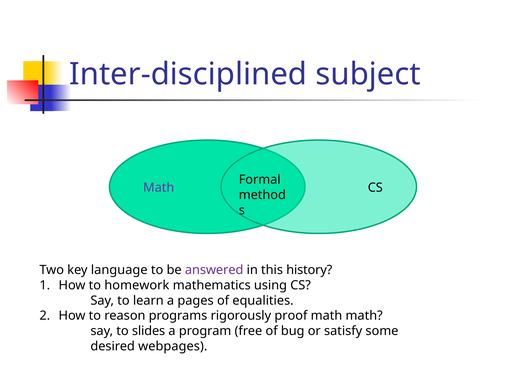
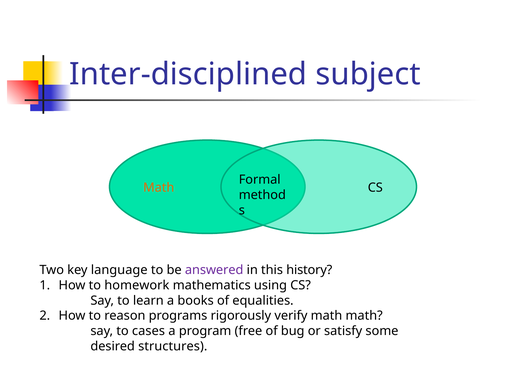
Math at (159, 188) colour: purple -> orange
pages: pages -> books
proof: proof -> verify
slides: slides -> cases
webpages: webpages -> structures
